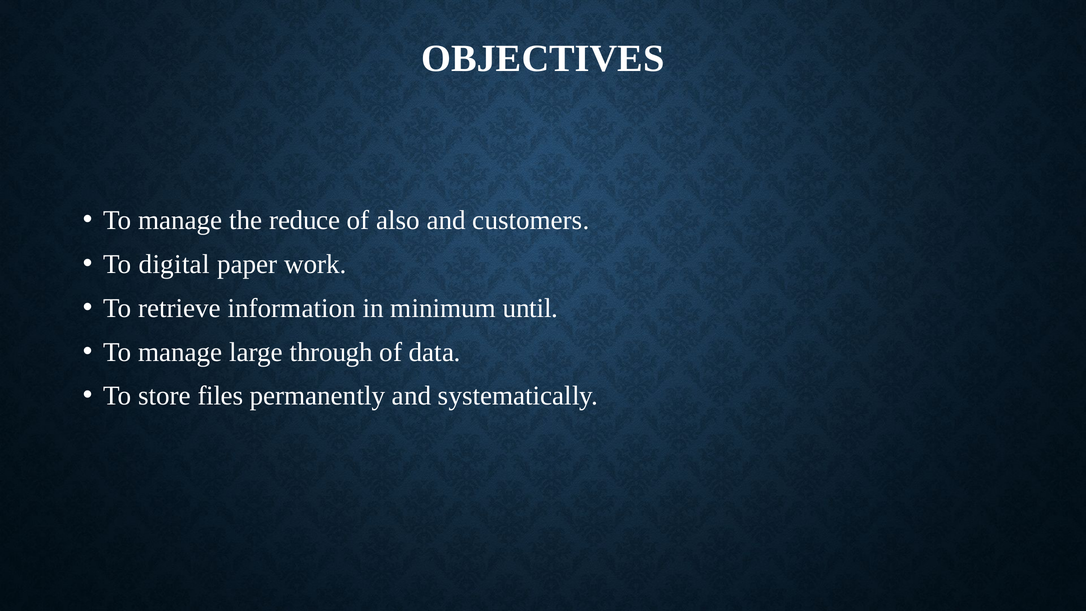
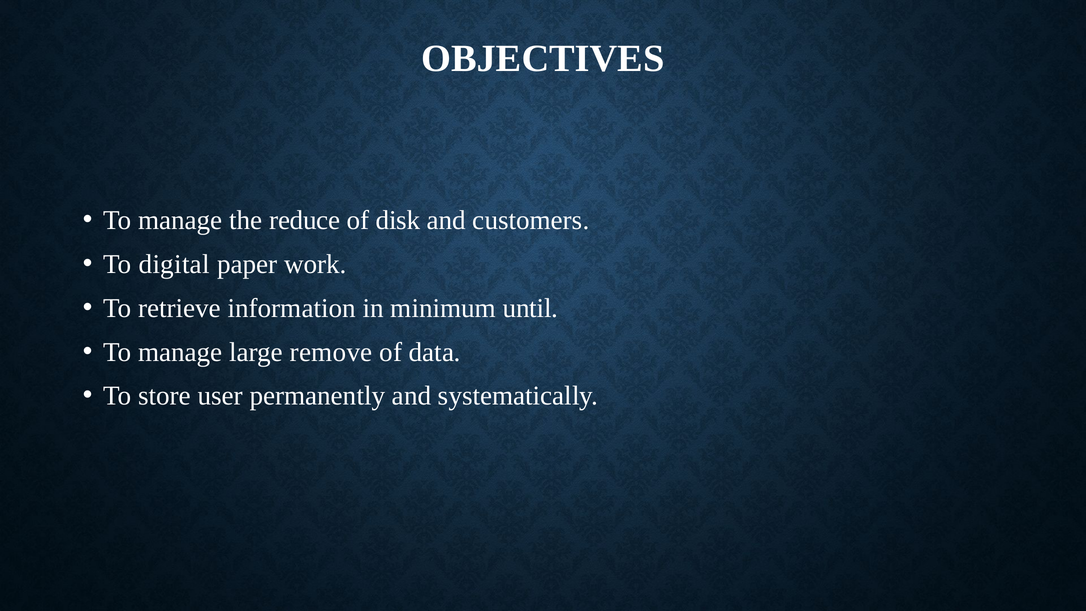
also: also -> disk
through: through -> remove
files: files -> user
